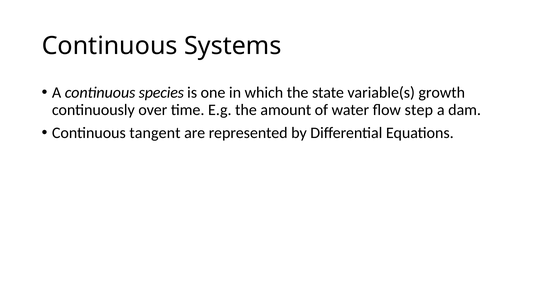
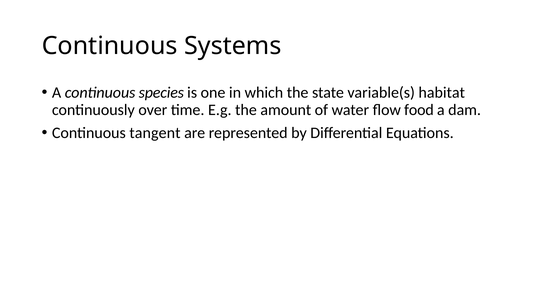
growth: growth -> habitat
step: step -> food
